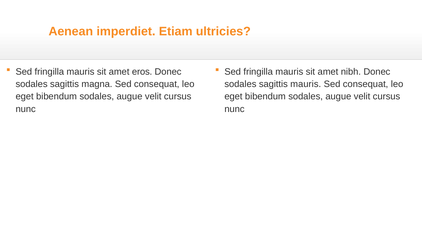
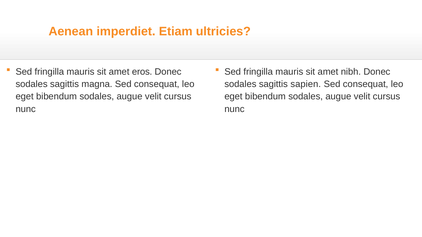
sagittis mauris: mauris -> sapien
